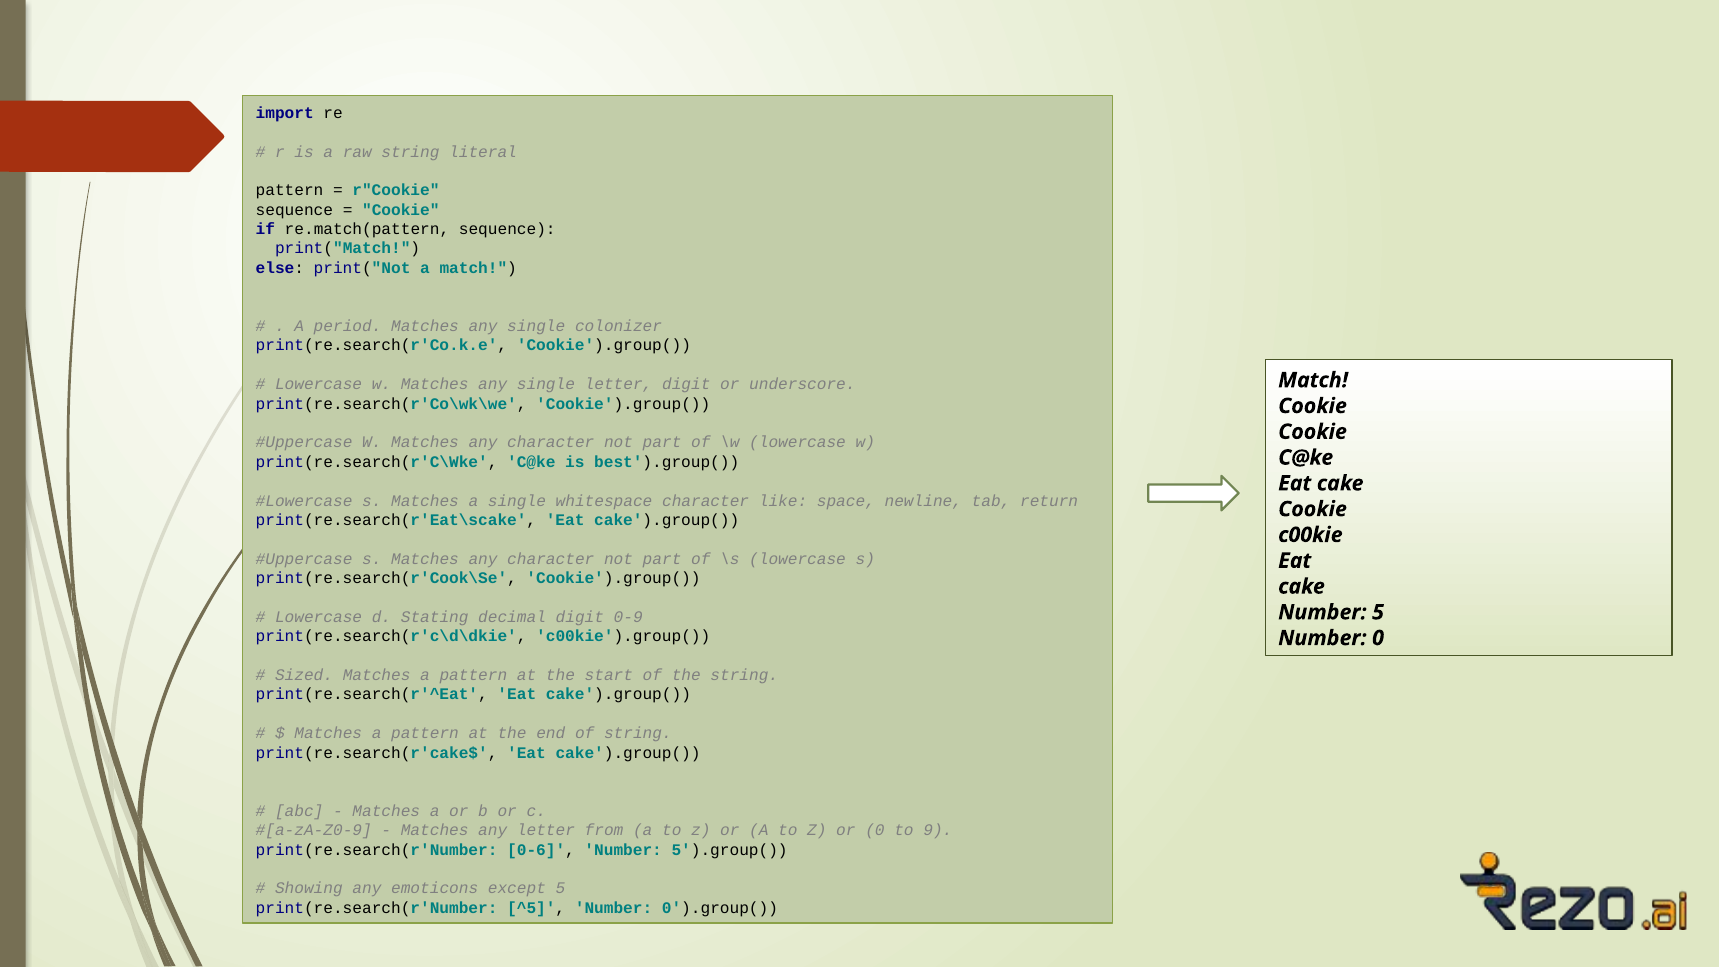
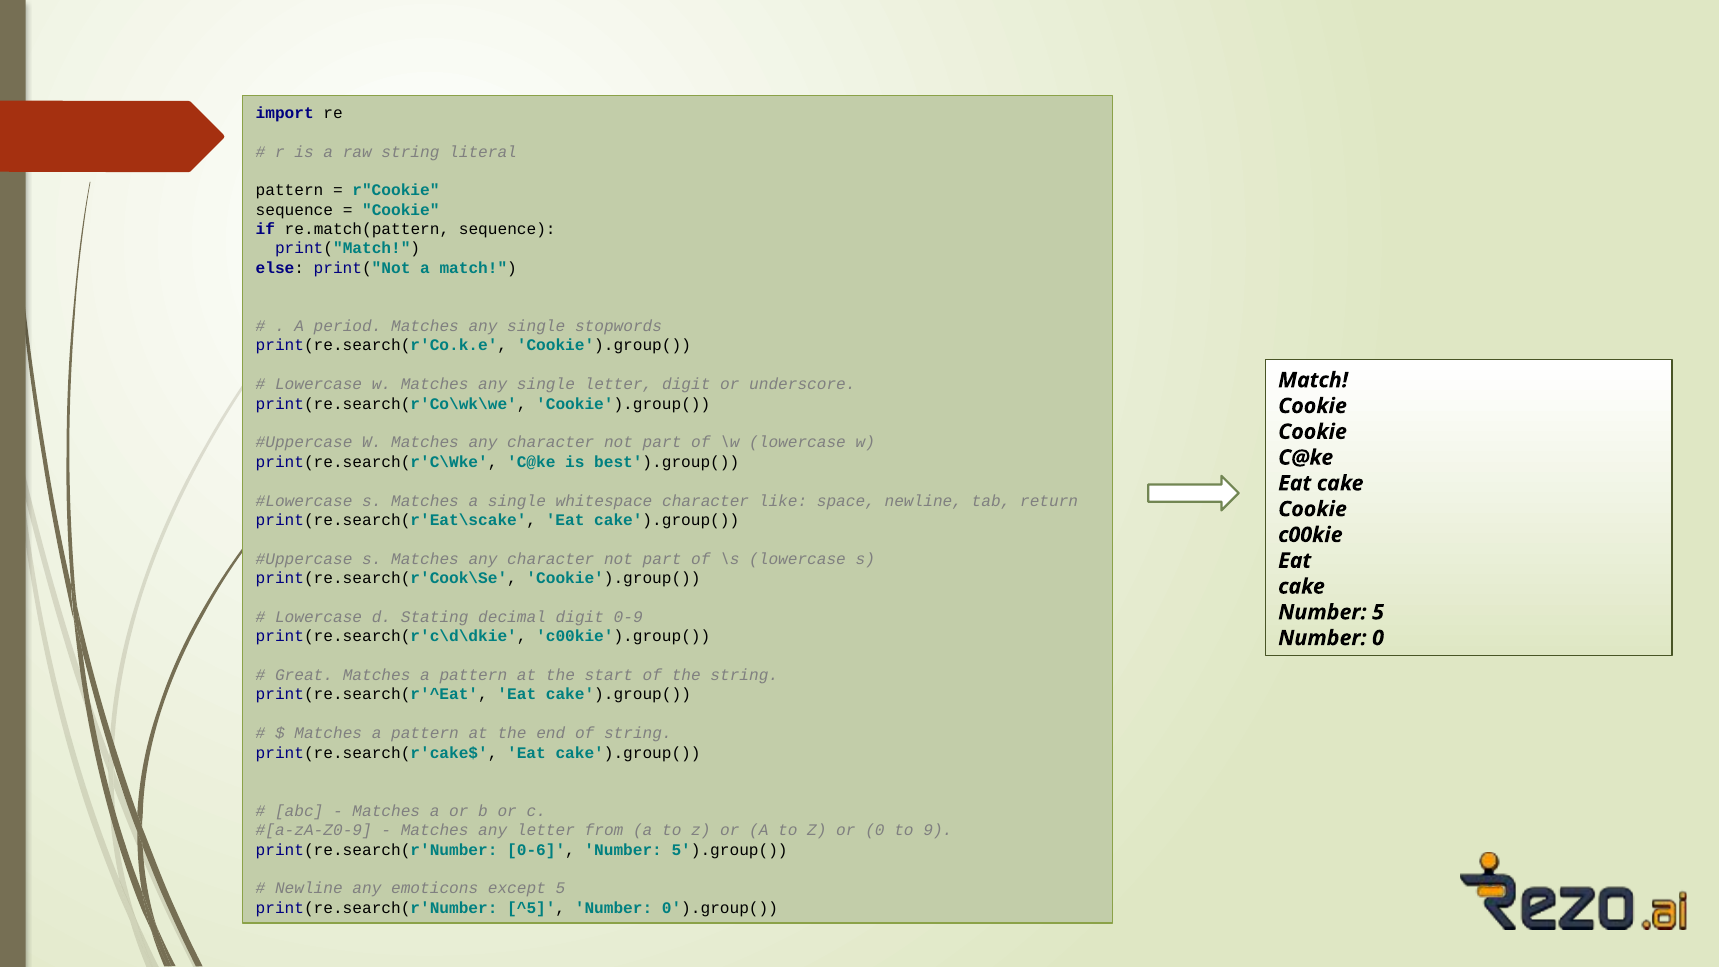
colonizer: colonizer -> stopwords
Sized: Sized -> Great
Showing at (309, 888): Showing -> Newline
